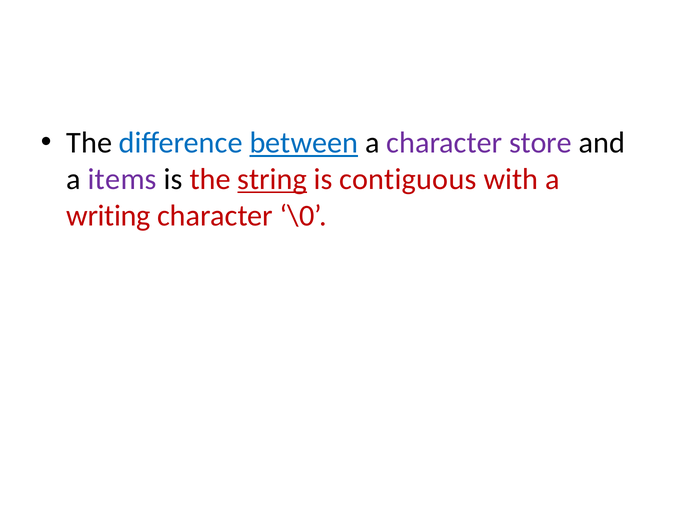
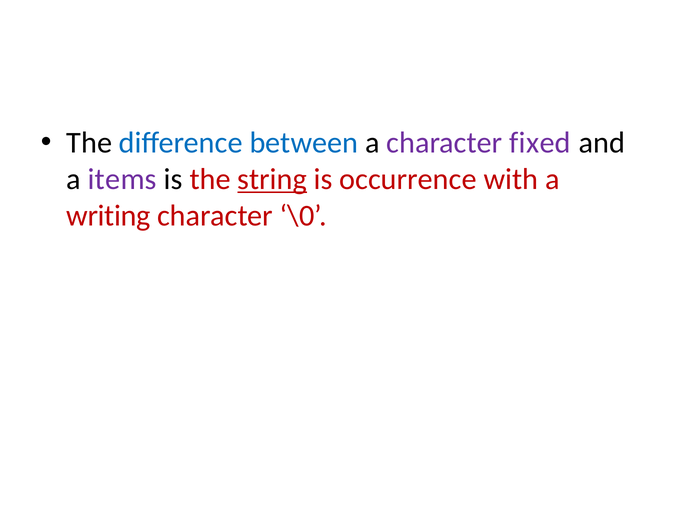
between underline: present -> none
store: store -> fixed
contiguous: contiguous -> occurrence
